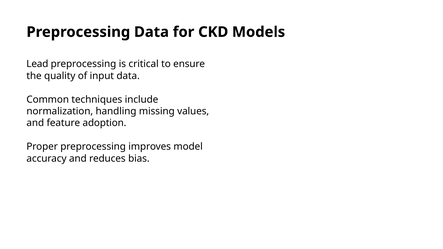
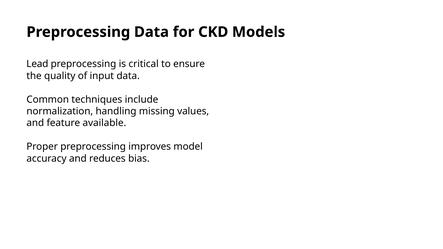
adoption: adoption -> available
